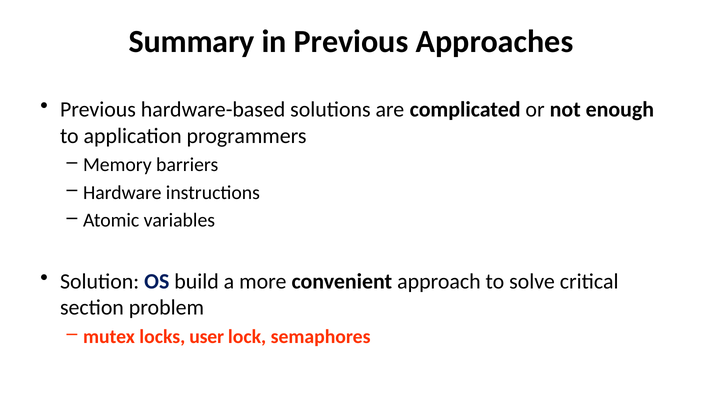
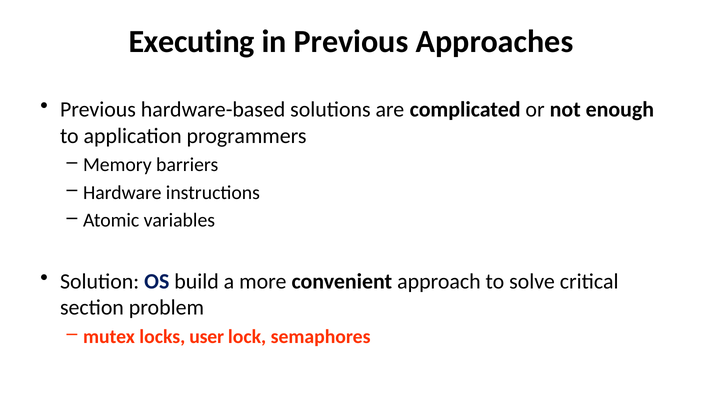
Summary: Summary -> Executing
